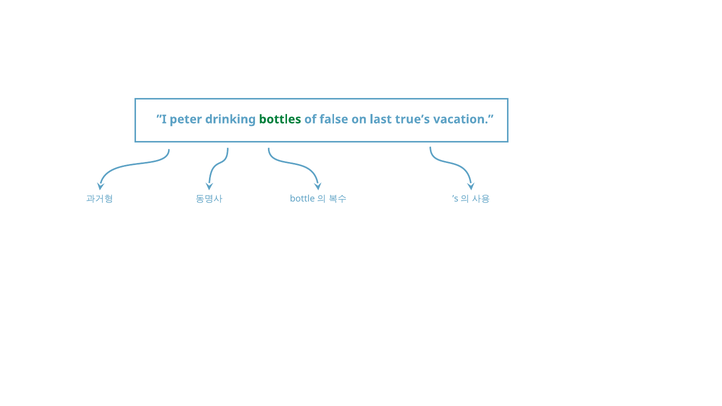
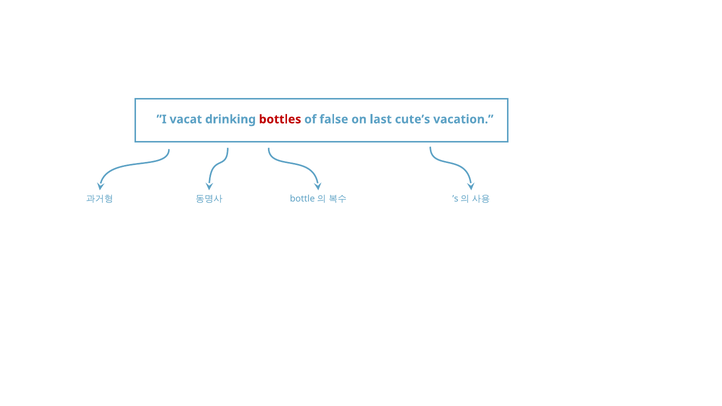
peter: peter -> vacat
bottles colour: green -> red
true’s: true’s -> cute’s
